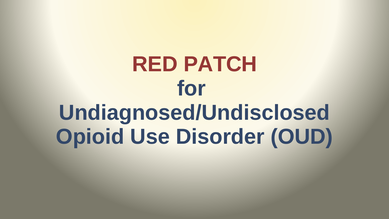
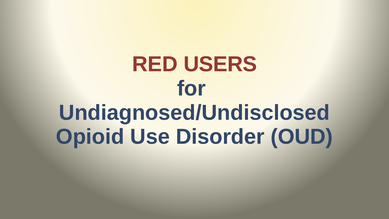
PATCH: PATCH -> USERS
